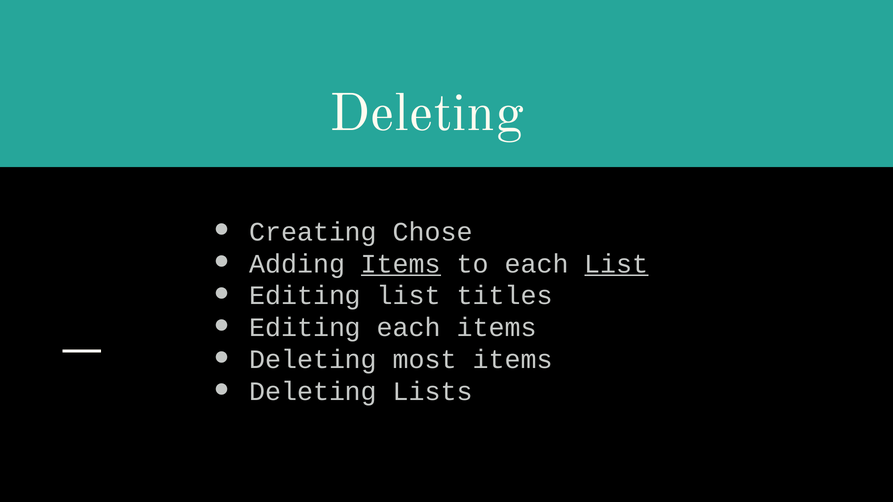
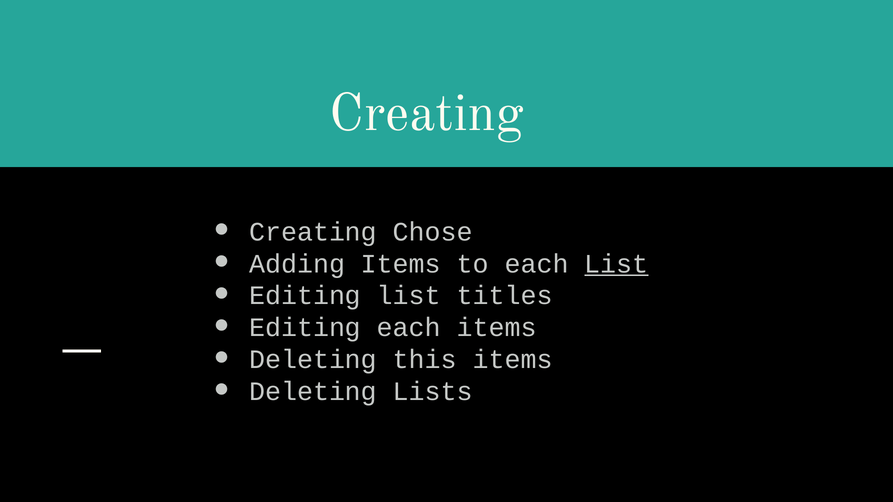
Deleting at (426, 113): Deleting -> Creating
Items at (401, 264) underline: present -> none
most: most -> this
